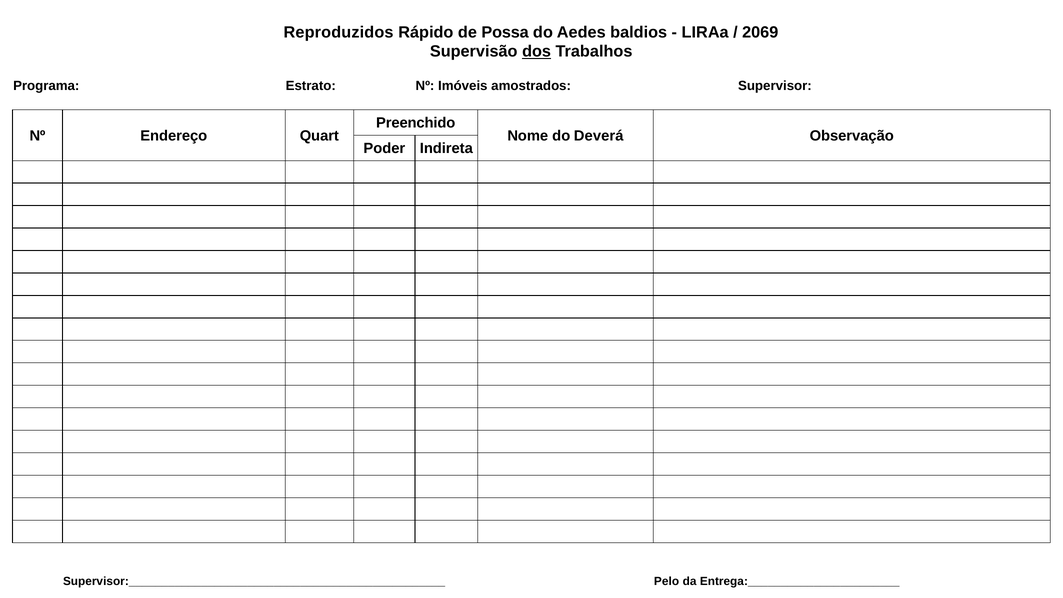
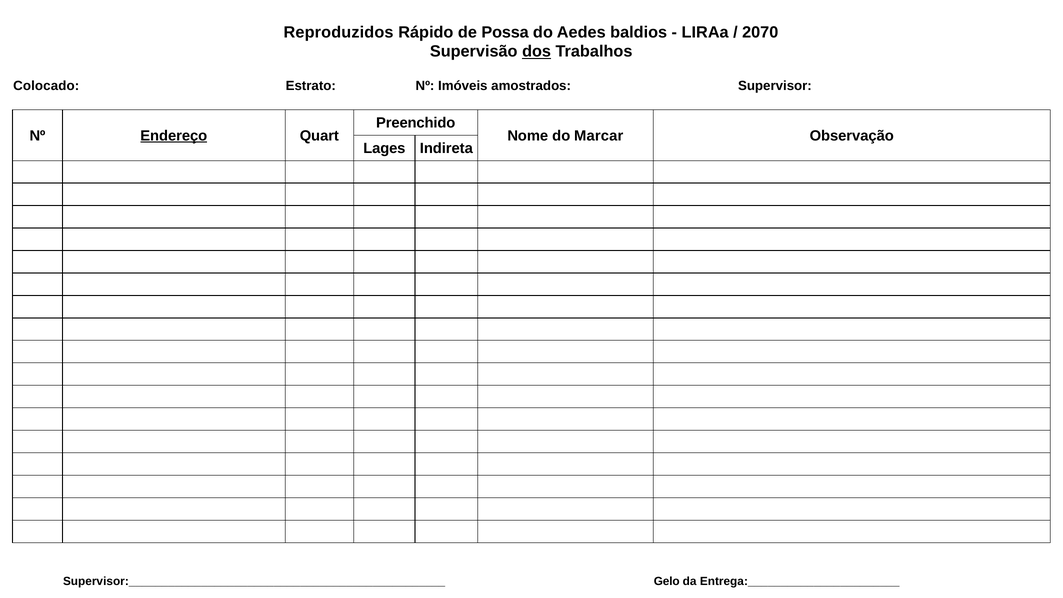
2069: 2069 -> 2070
Programa: Programa -> Colocado
Endereço underline: none -> present
Deverá: Deverá -> Marcar
Poder: Poder -> Lages
Pelo: Pelo -> Gelo
